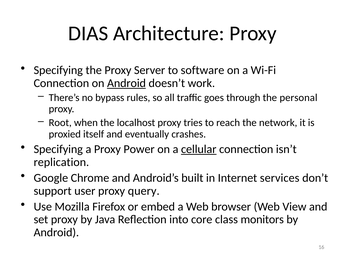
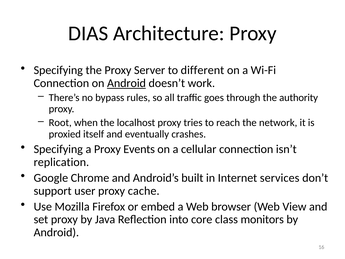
software: software -> different
personal: personal -> authority
Power: Power -> Events
cellular underline: present -> none
query: query -> cache
